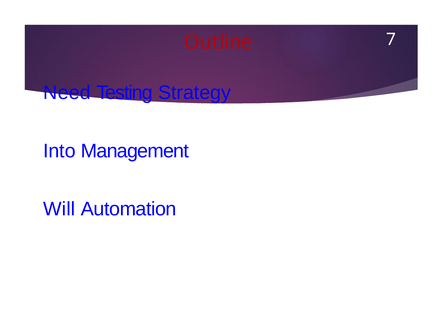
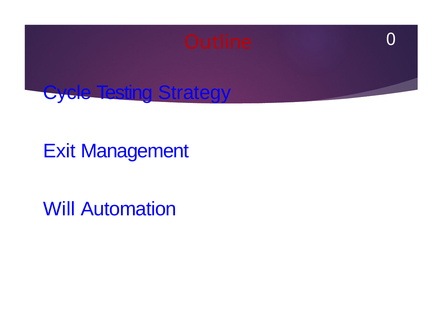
7: 7 -> 0
Need: Need -> Cycle
Into: Into -> Exit
